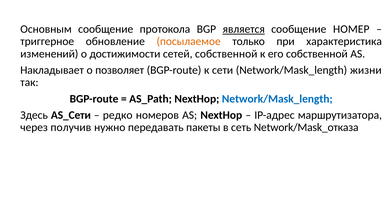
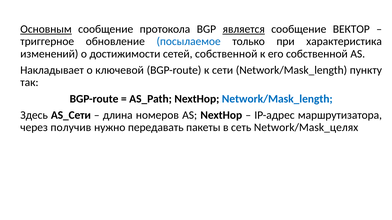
Основным underline: none -> present
НОМЕР: НОМЕР -> ВЕКТОР
посылаемое colour: orange -> blue
позволяет: позволяет -> ключевой
жизни: жизни -> пункту
редко: редко -> длина
Network/Mask_отказа: Network/Mask_отказа -> Network/Mask_целях
